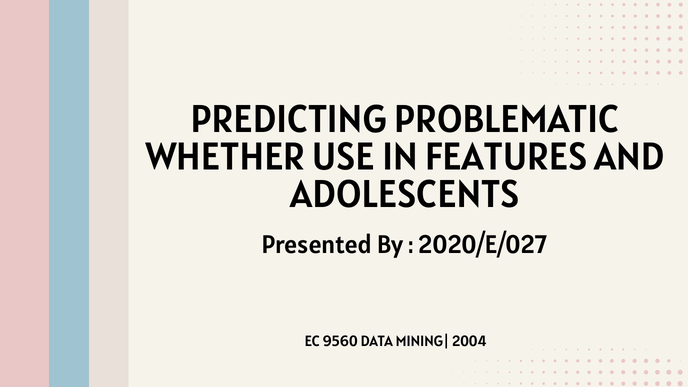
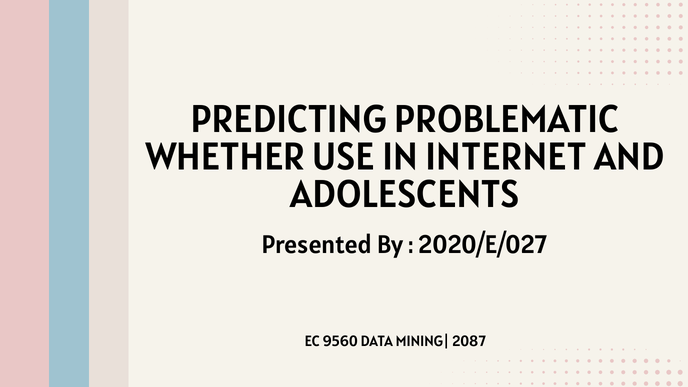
FEATURES: FEATURES -> INTERNET
2004: 2004 -> 2087
